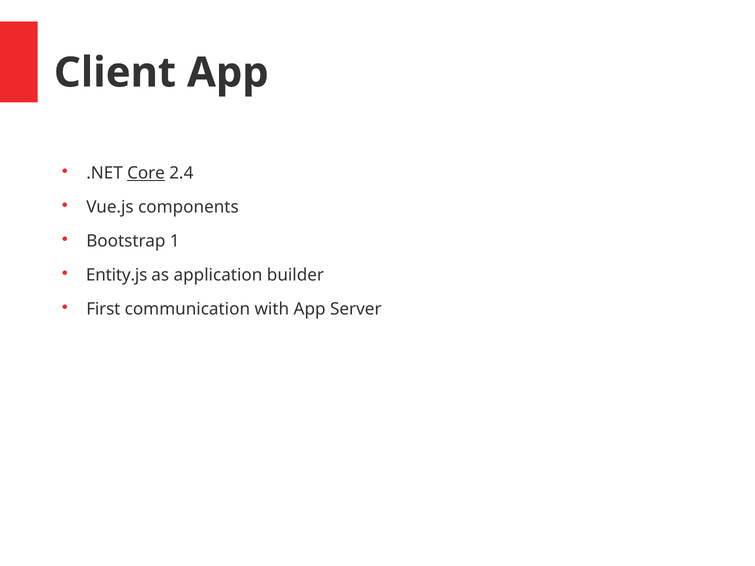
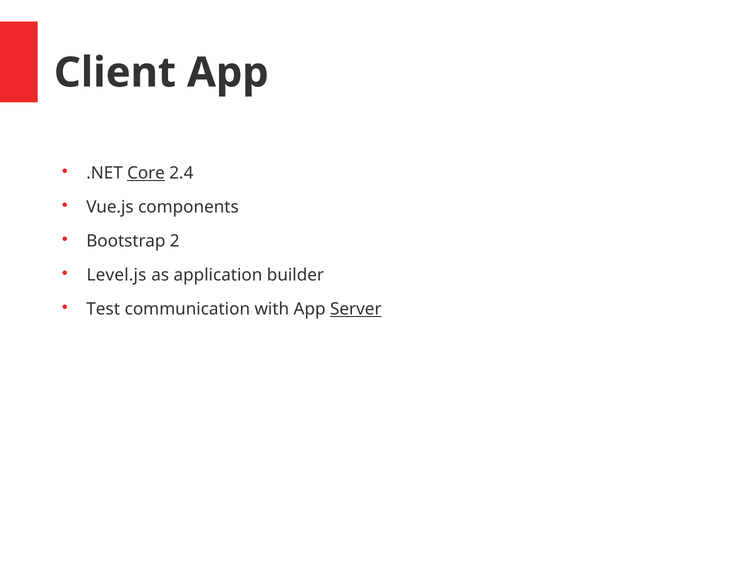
1: 1 -> 2
Entity.js: Entity.js -> Level.js
First: First -> Test
Server underline: none -> present
